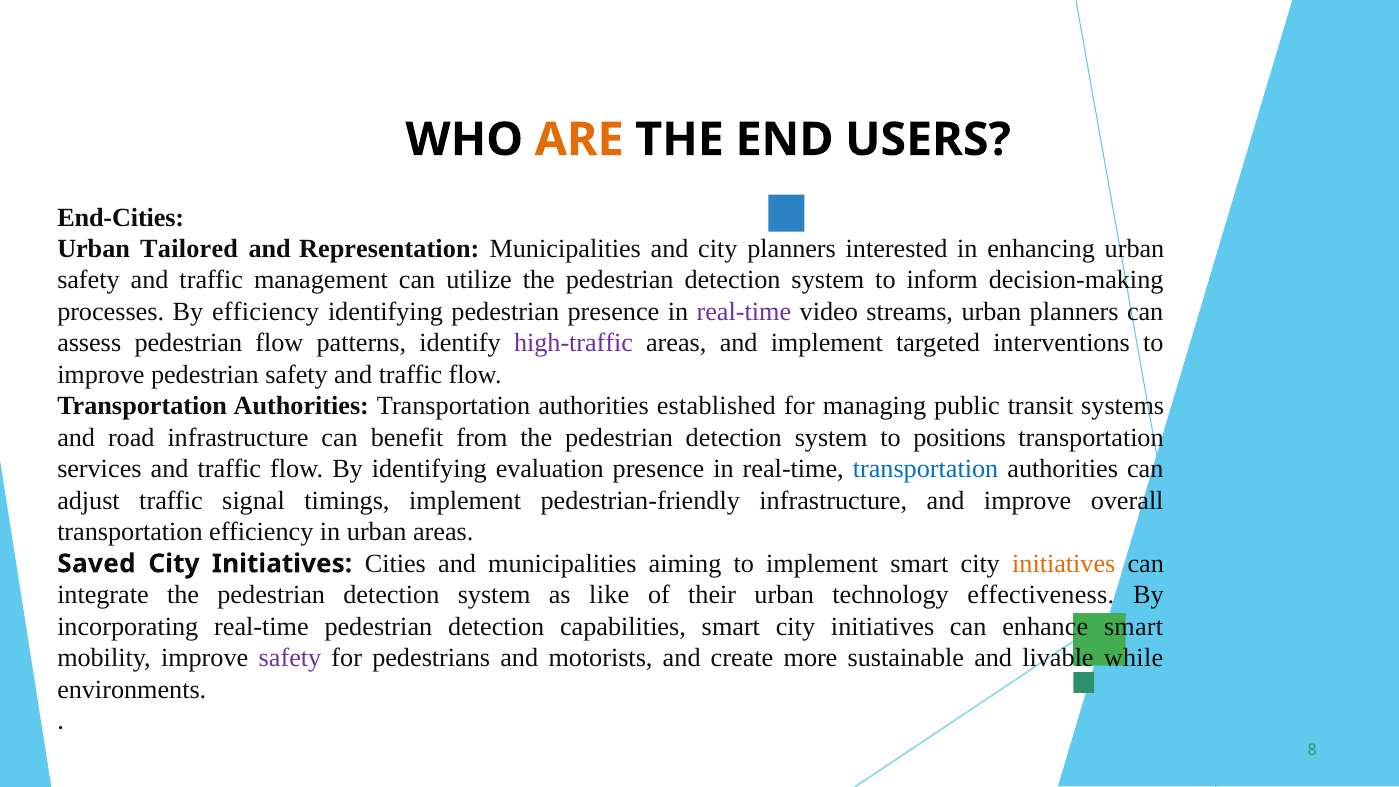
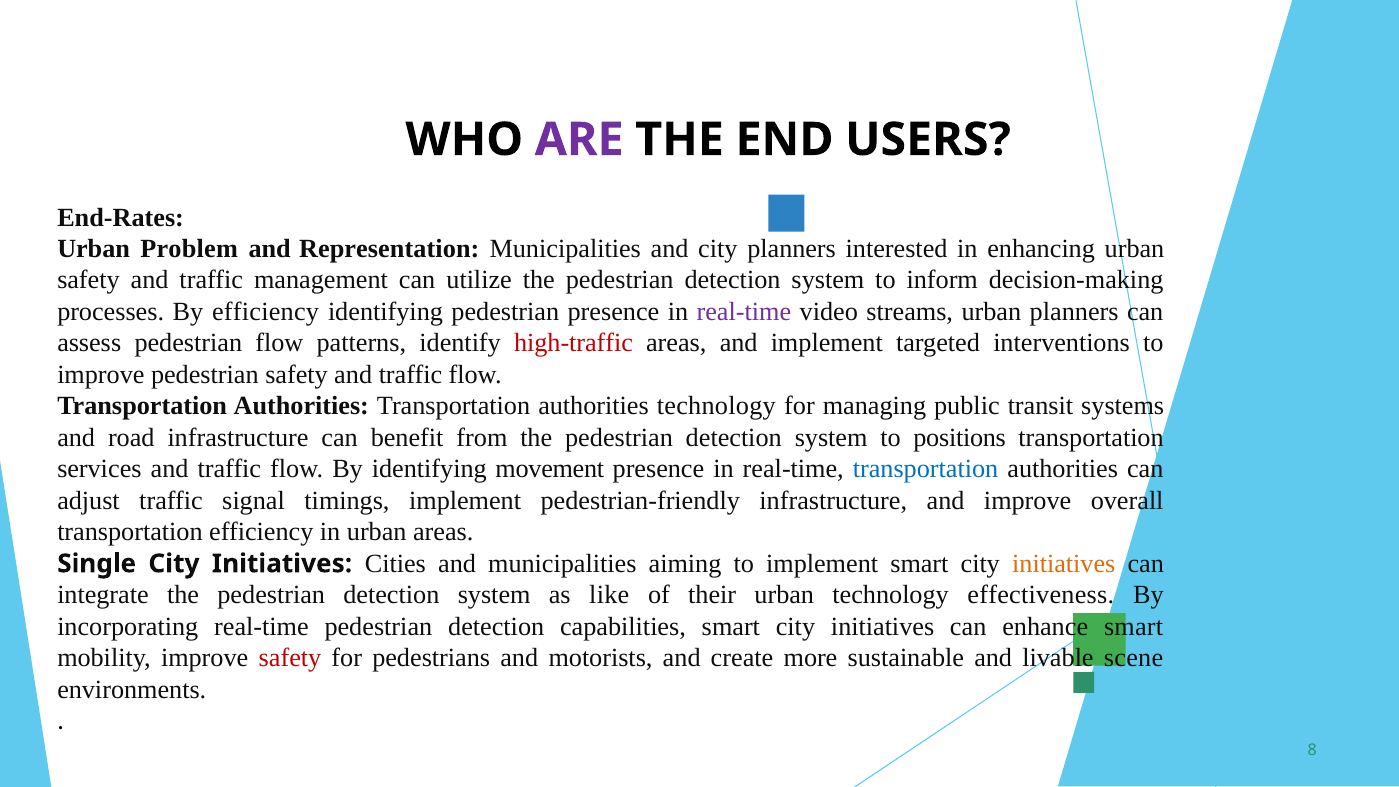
ARE colour: orange -> purple
End-Cities: End-Cities -> End-Rates
Tailored: Tailored -> Problem
high-traffic colour: purple -> red
authorities established: established -> technology
evaluation: evaluation -> movement
Saved: Saved -> Single
safety at (290, 658) colour: purple -> red
while: while -> scene
